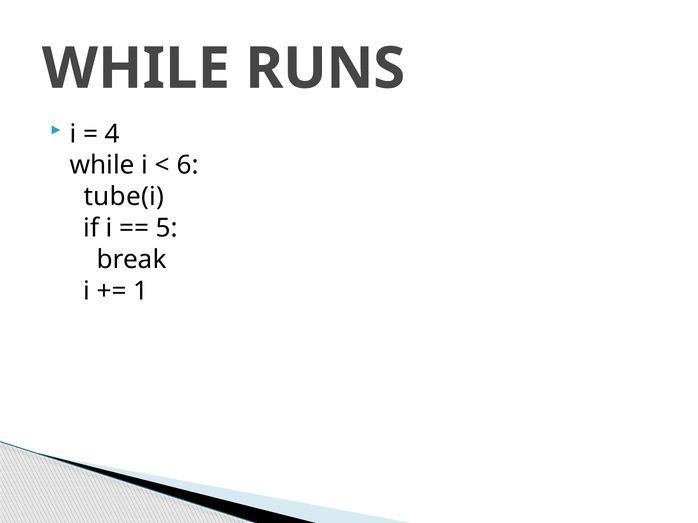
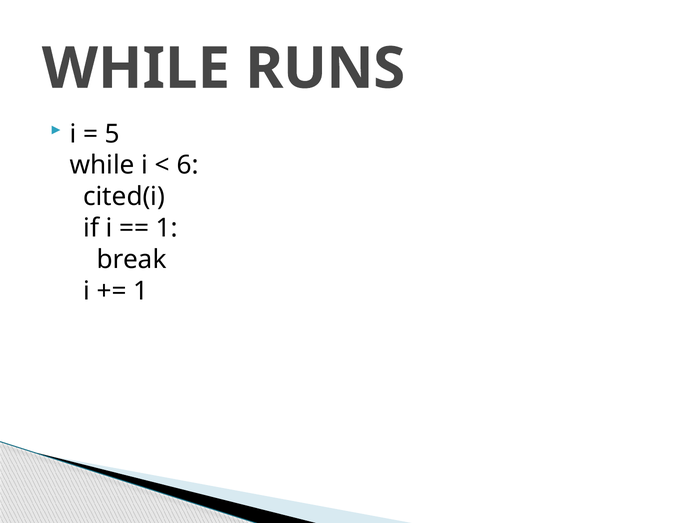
4: 4 -> 5
tube(i: tube(i -> cited(i
5 at (167, 228): 5 -> 1
